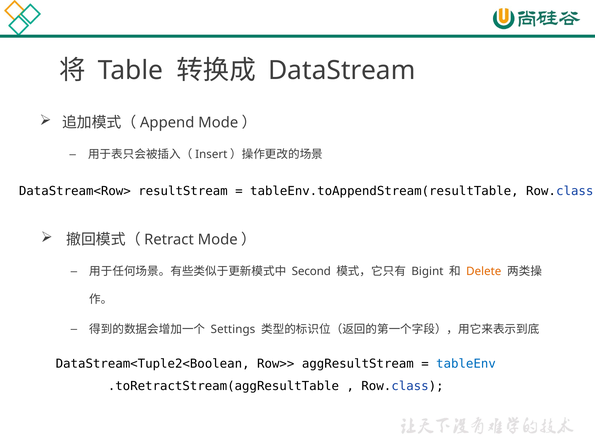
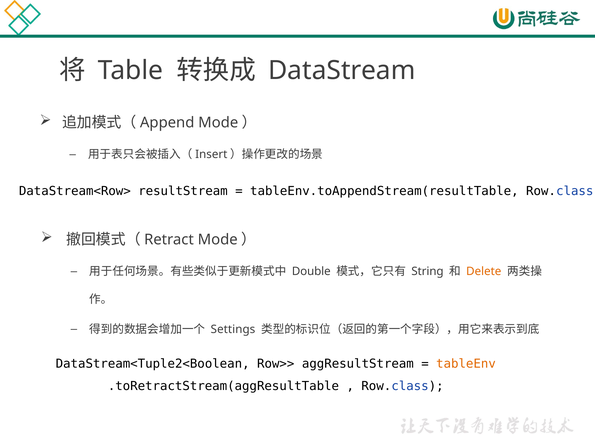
Second: Second -> Double
Bigint: Bigint -> String
tableEnv colour: blue -> orange
